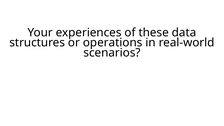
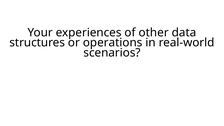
these: these -> other
